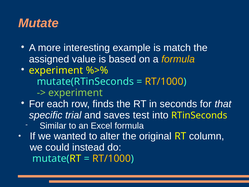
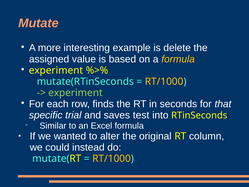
match: match -> delete
